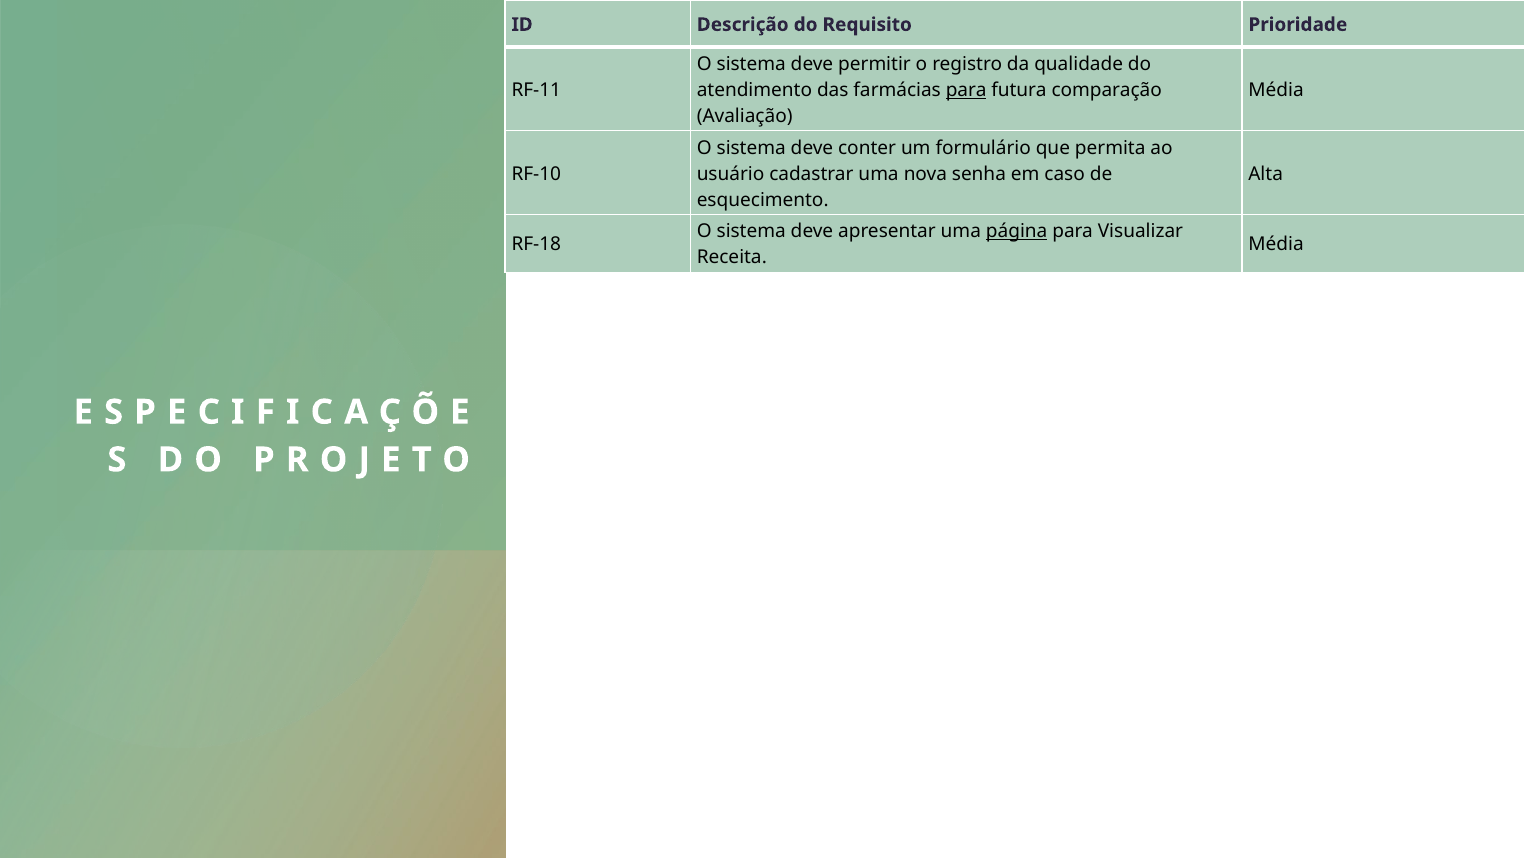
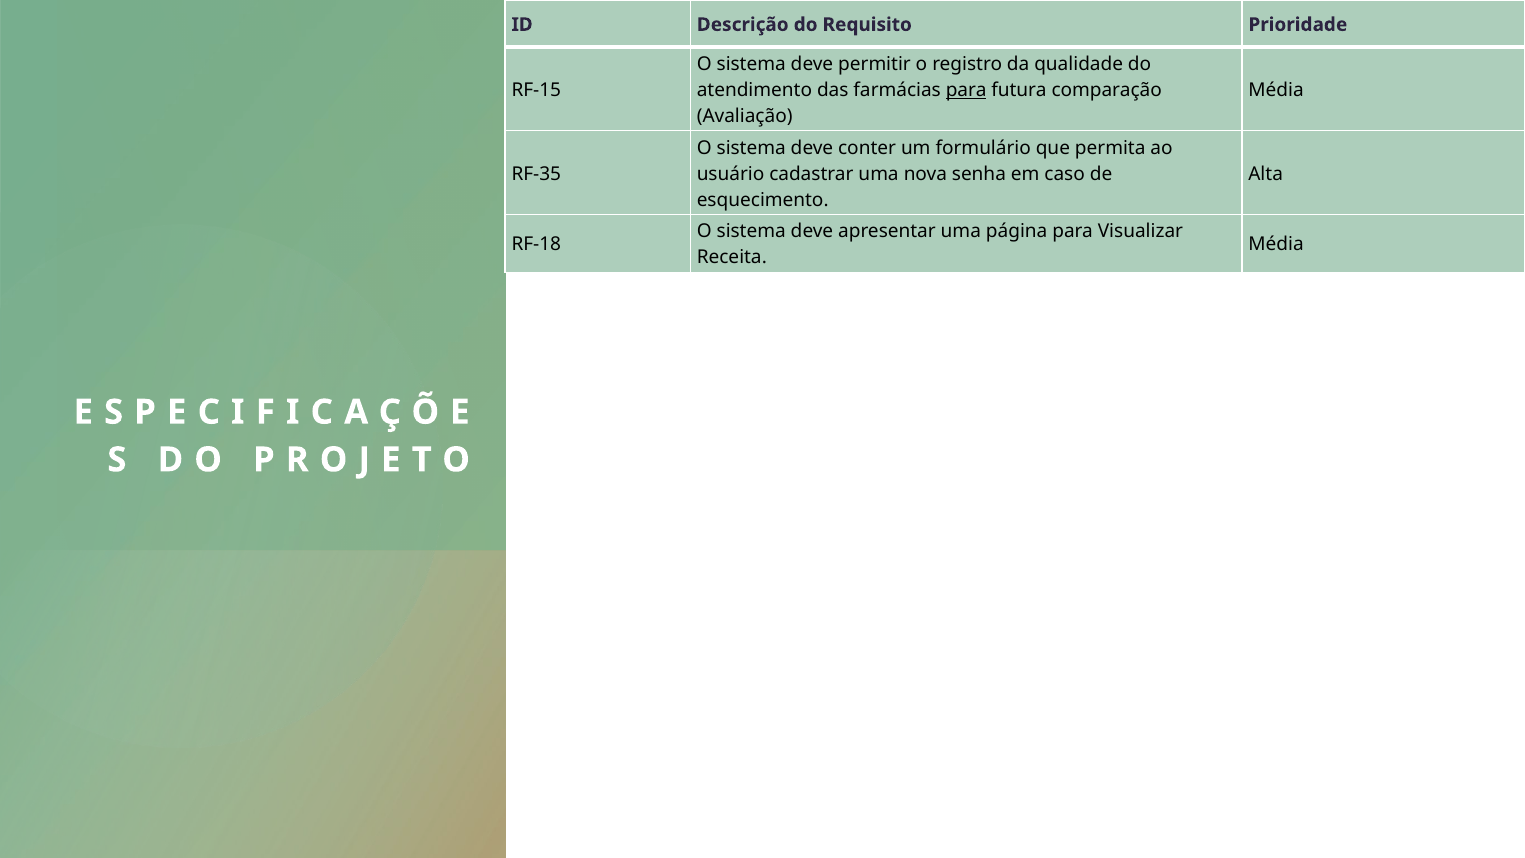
RF-11: RF-11 -> RF-15
RF-10: RF-10 -> RF-35
página underline: present -> none
